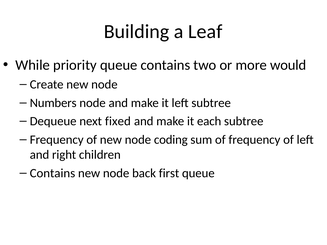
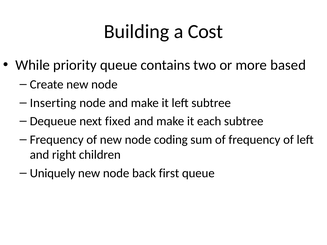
Leaf: Leaf -> Cost
would: would -> based
Numbers: Numbers -> Inserting
Contains at (52, 173): Contains -> Uniquely
